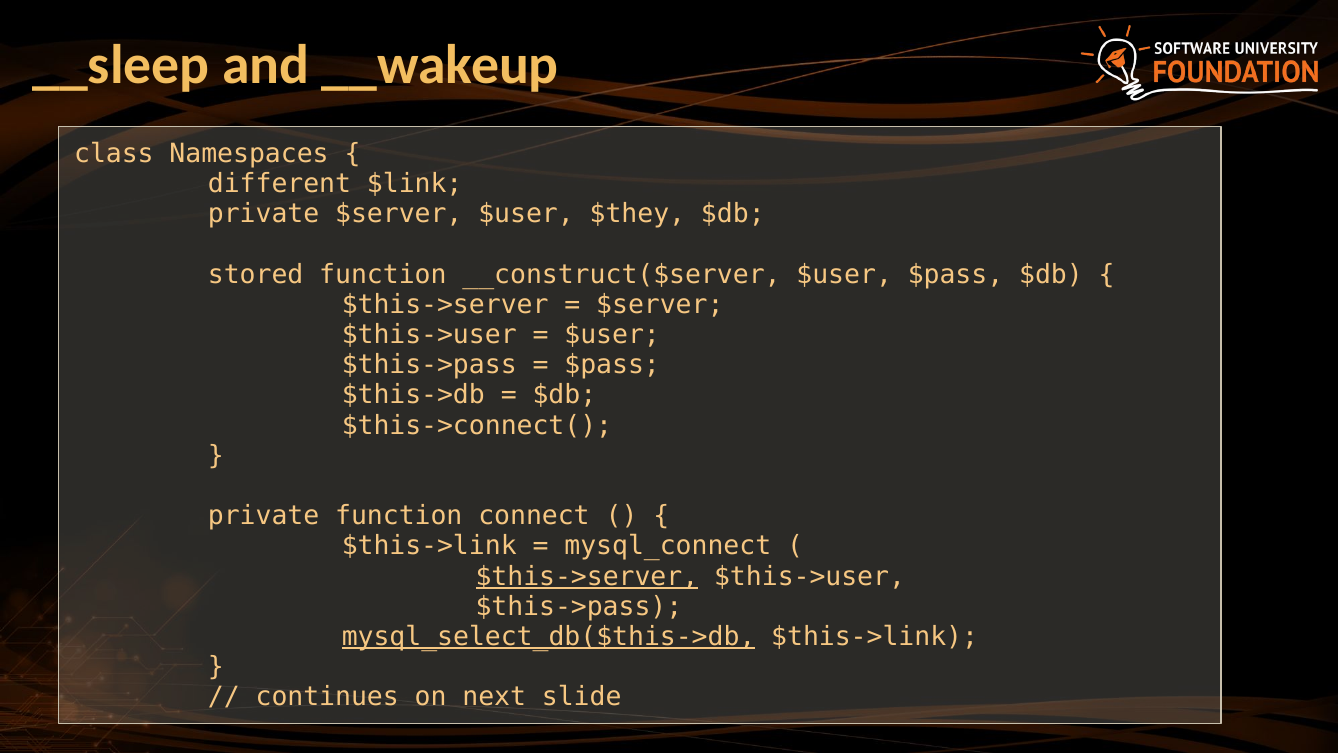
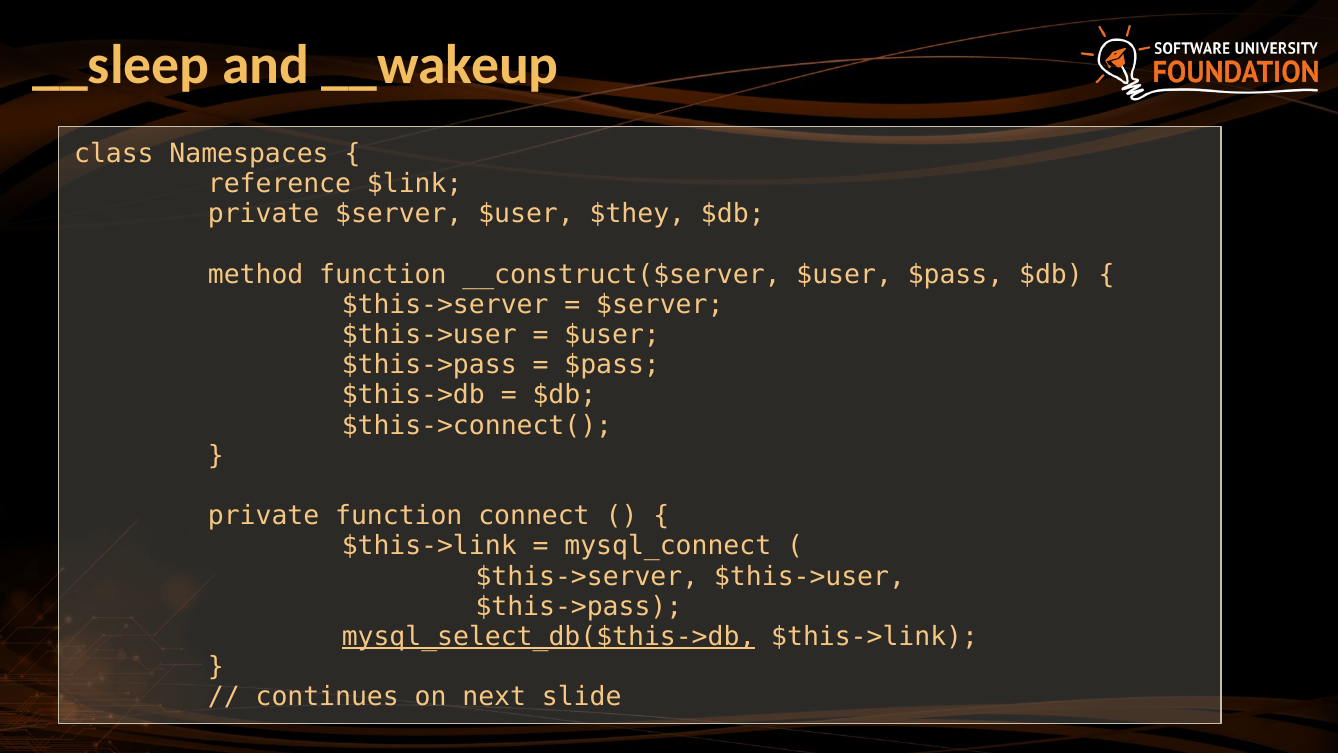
different: different -> reference
stored: stored -> method
$this->server at (587, 576) underline: present -> none
